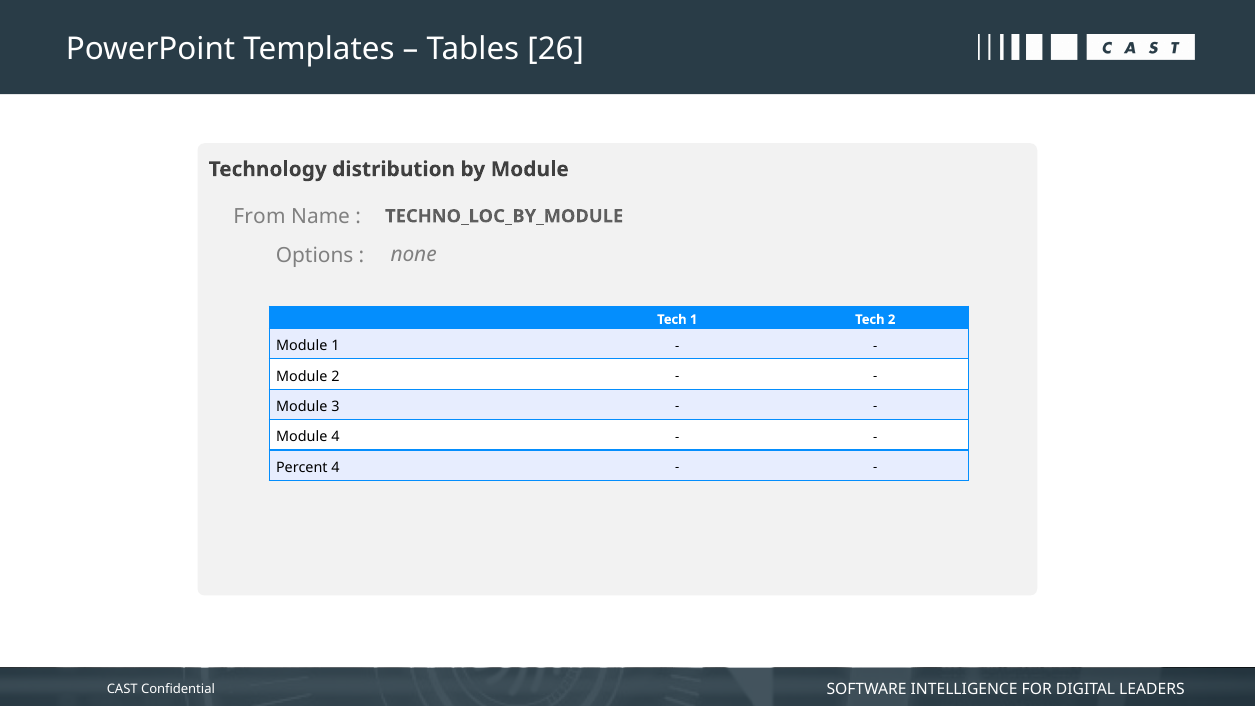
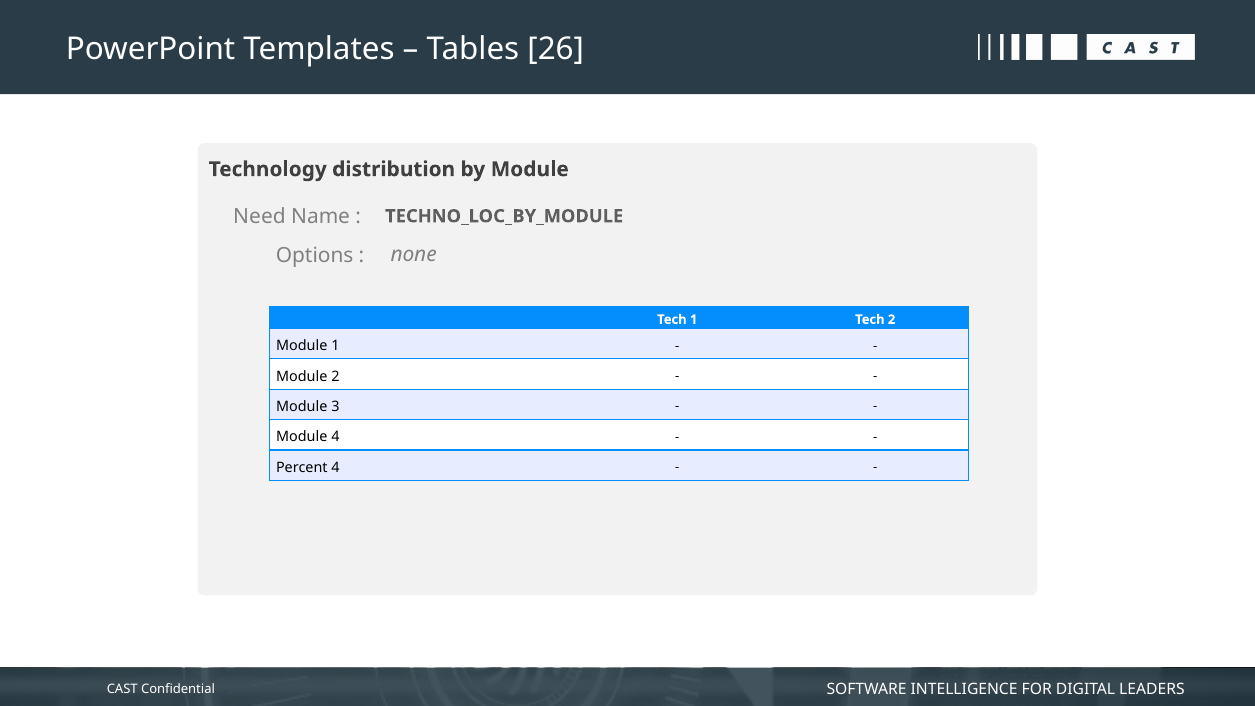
From: From -> Need
